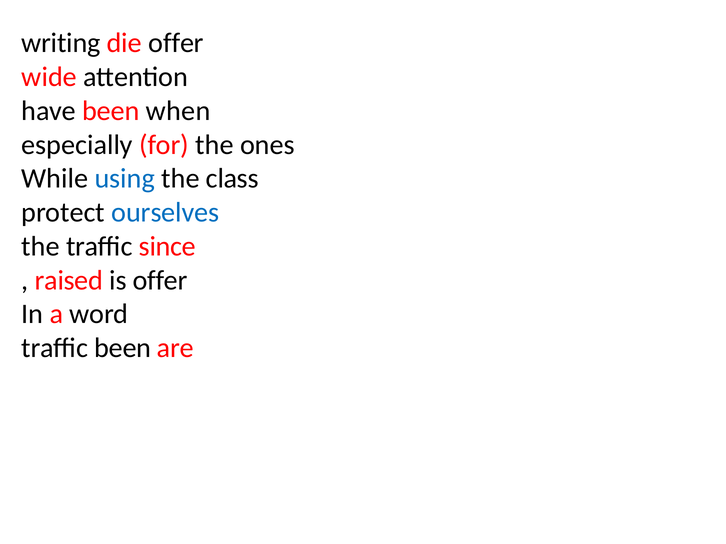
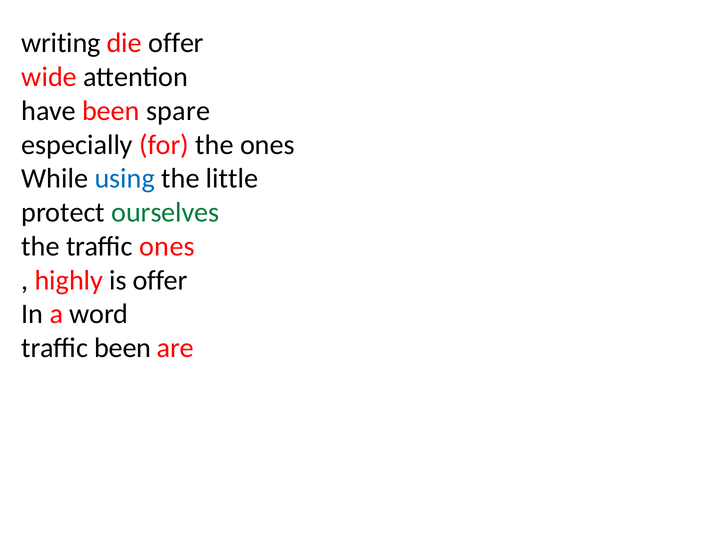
when: when -> spare
class: class -> little
ourselves colour: blue -> green
traffic since: since -> ones
raised: raised -> highly
